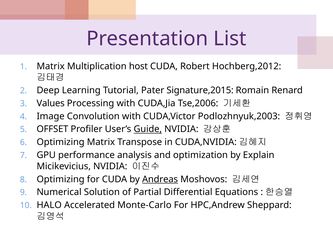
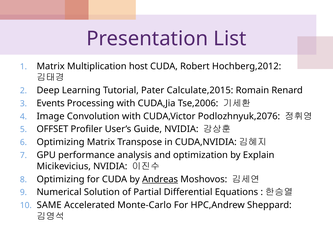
Signature,2015: Signature,2015 -> Calculate,2015
Values: Values -> Events
Podlozhnyuk,2003: Podlozhnyuk,2003 -> Podlozhnyuk,2076
Guide underline: present -> none
HALO: HALO -> SAME
